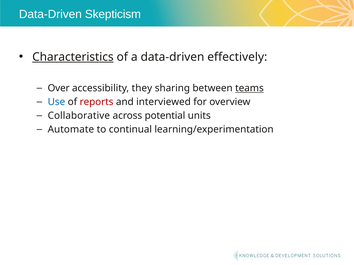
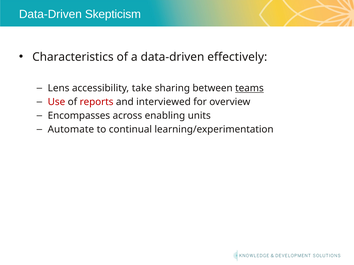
Characteristics underline: present -> none
Over: Over -> Lens
they: they -> take
Use colour: blue -> red
Collaborative: Collaborative -> Encompasses
potential: potential -> enabling
